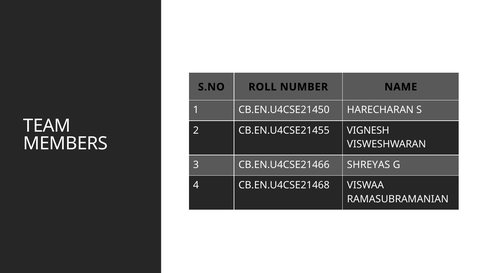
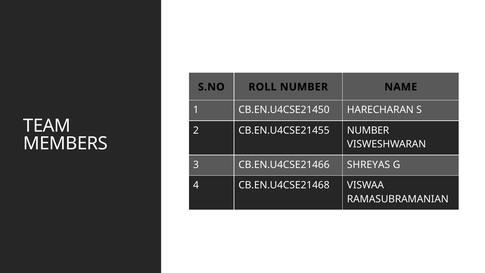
CB.EN.U4CSE21455 VIGNESH: VIGNESH -> NUMBER
